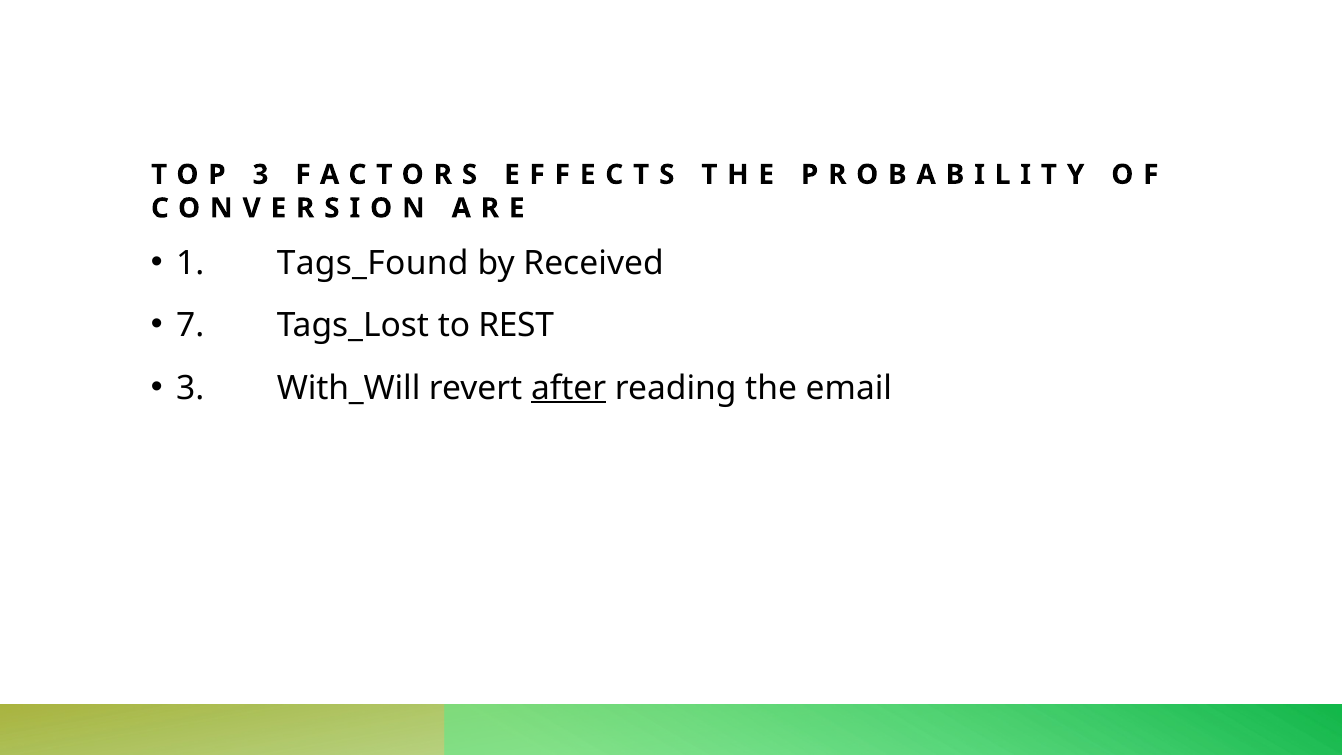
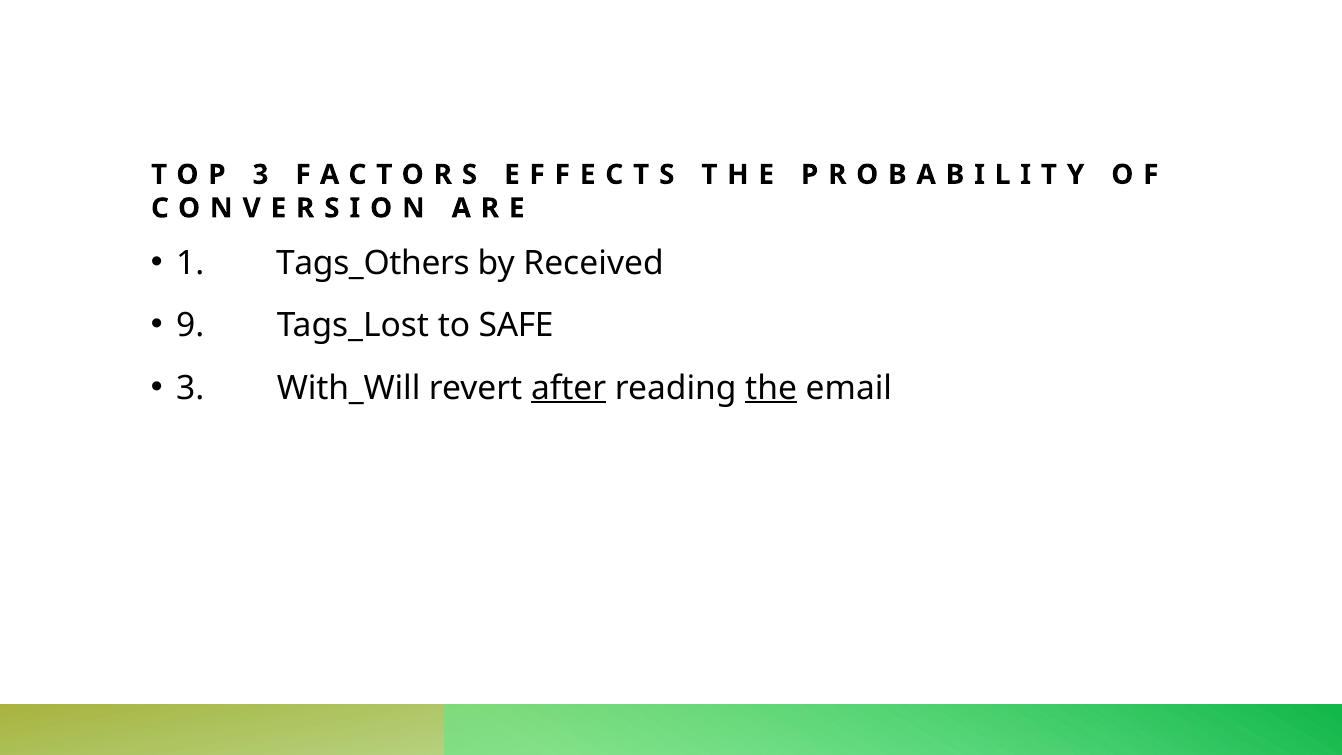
Tags_Found: Tags_Found -> Tags_Others
7: 7 -> 9
REST: REST -> SAFE
the underline: none -> present
